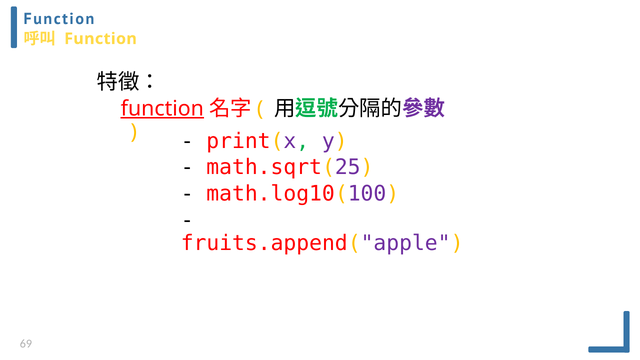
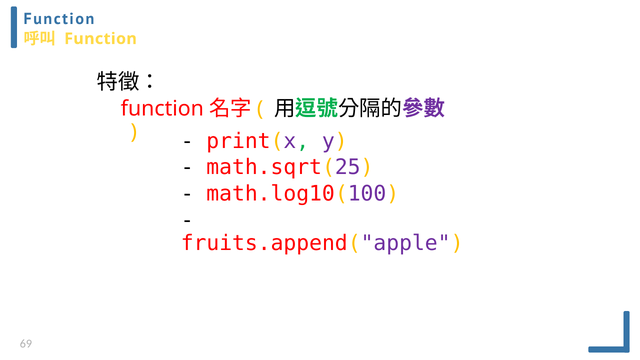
function at (162, 109) underline: present -> none
